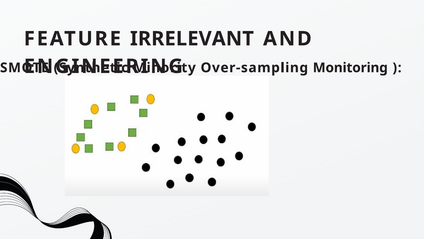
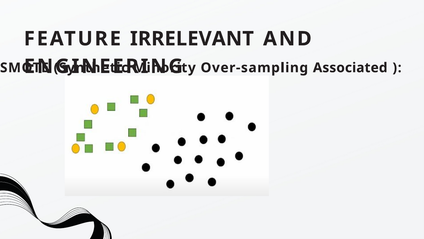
Monitoring: Monitoring -> Associated
